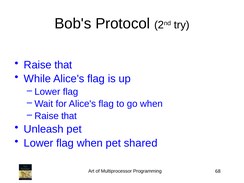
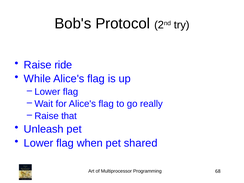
that at (63, 65): that -> ride
go when: when -> really
